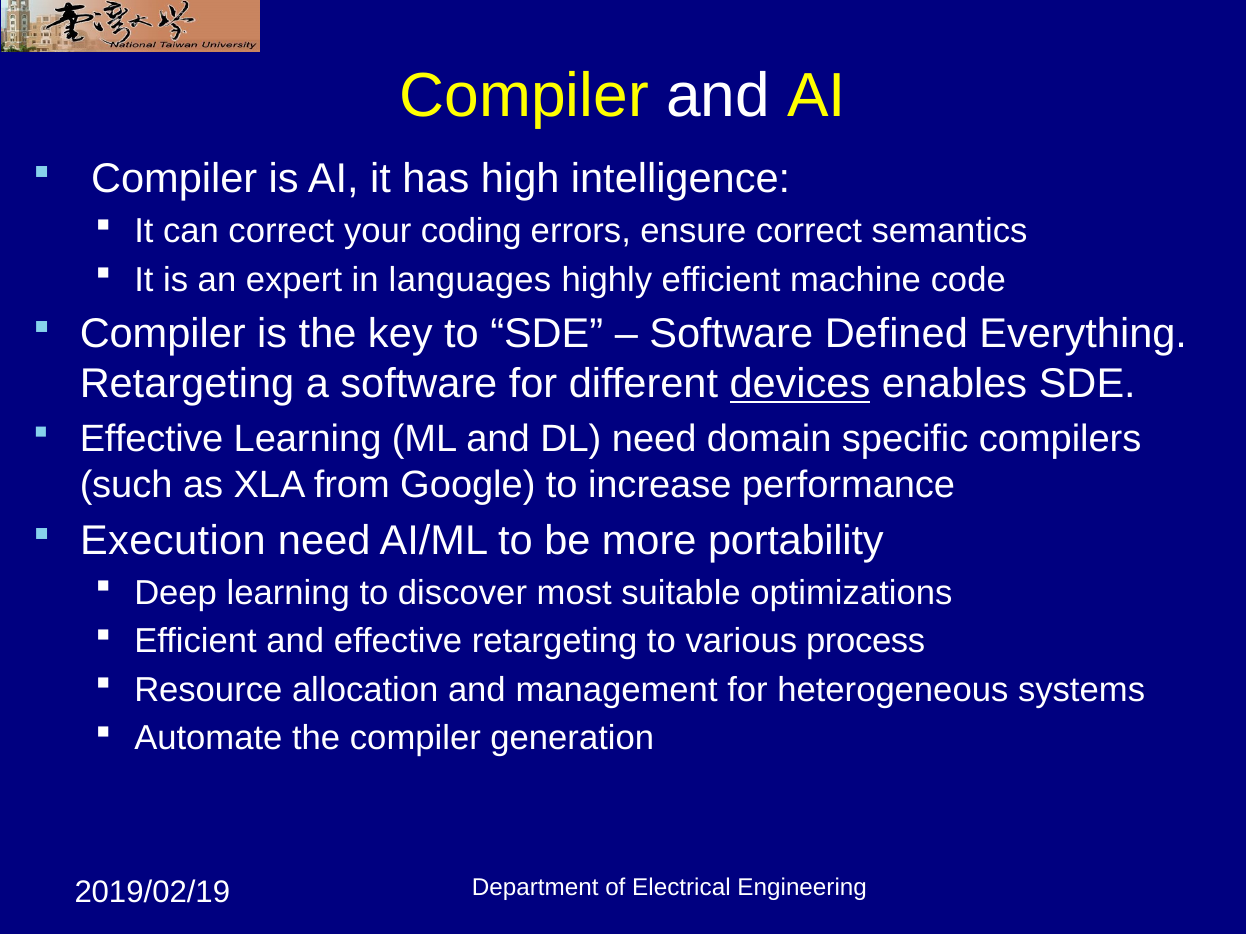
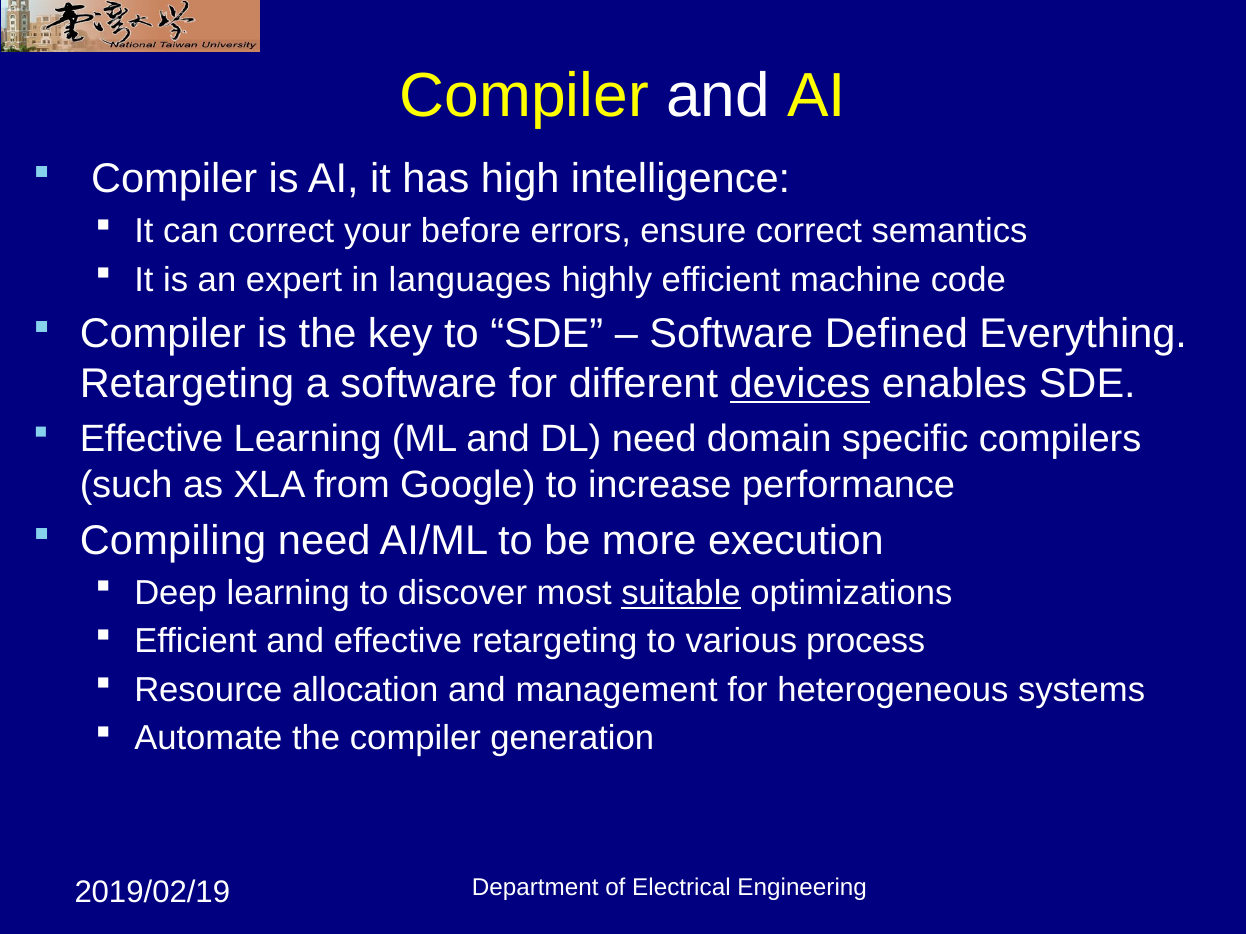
coding: coding -> before
Execution: Execution -> Compiling
portability: portability -> execution
suitable underline: none -> present
